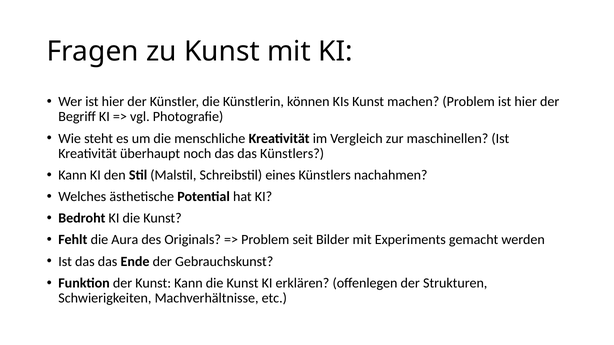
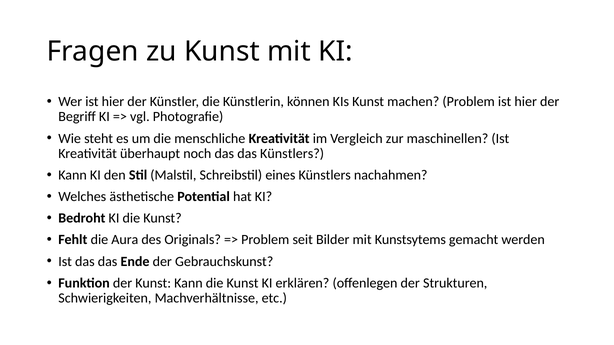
Experiments: Experiments -> Kunstsytems
